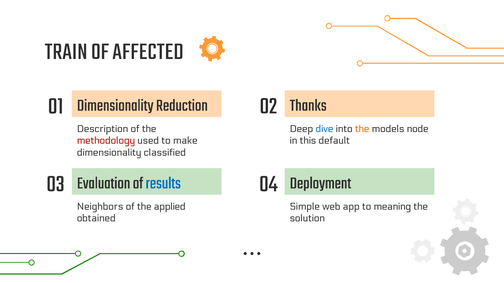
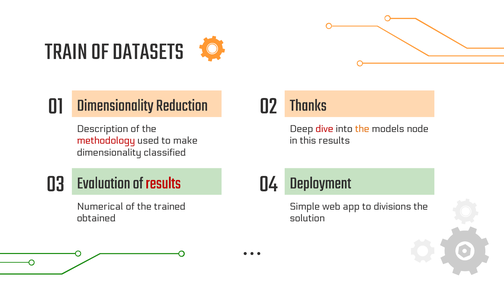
AFFECTED: AFFECTED -> DATASETS
dive colour: blue -> red
this default: default -> results
results at (163, 183) colour: blue -> red
Neighbors: Neighbors -> Numerical
applied: applied -> trained
meaning: meaning -> divisions
